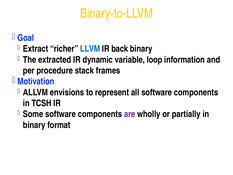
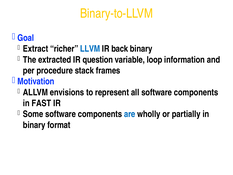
dynamic: dynamic -> question
TCSH: TCSH -> FAST
are colour: purple -> blue
